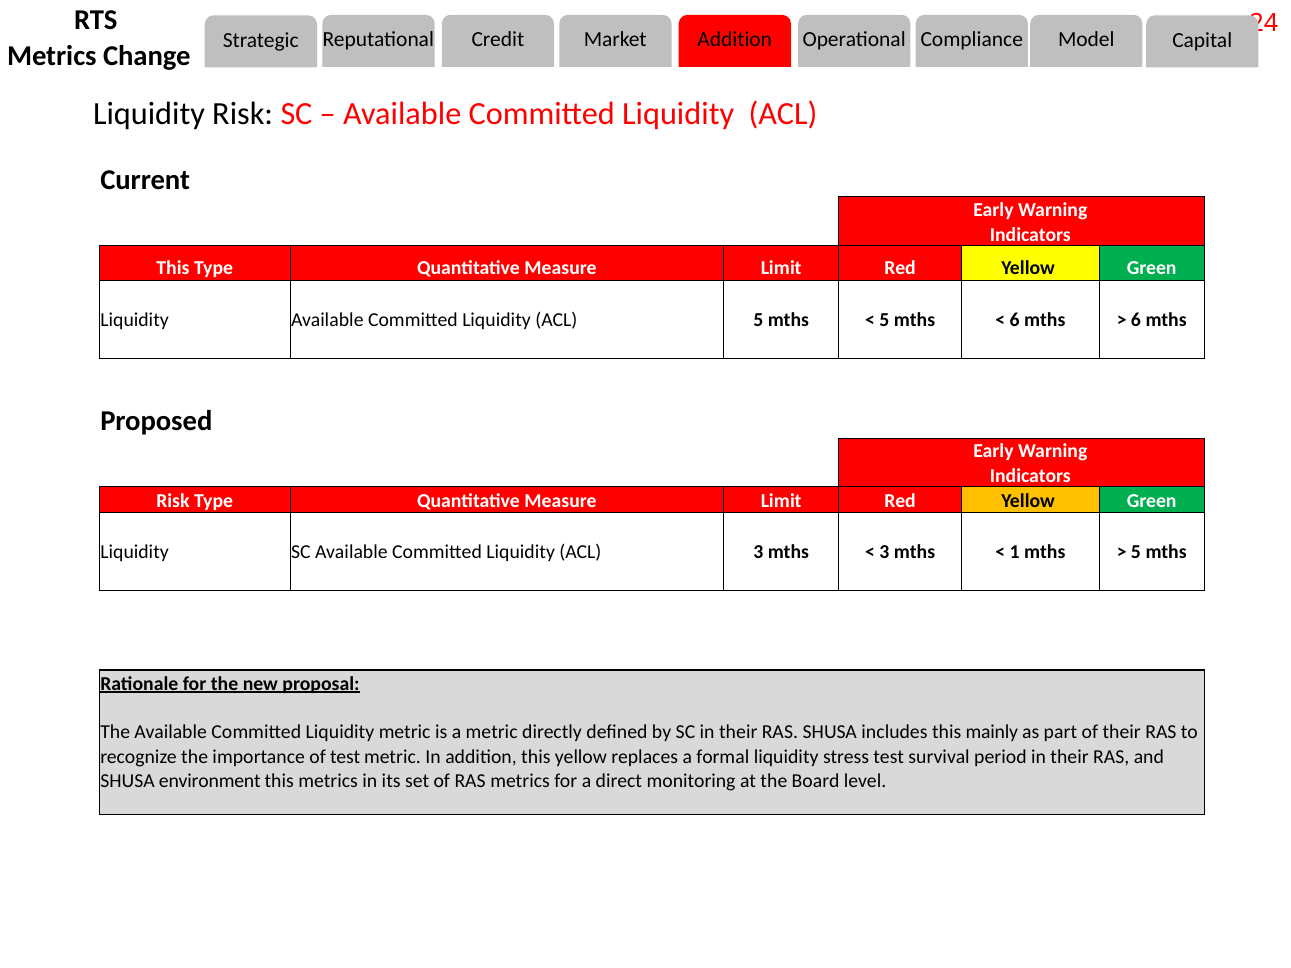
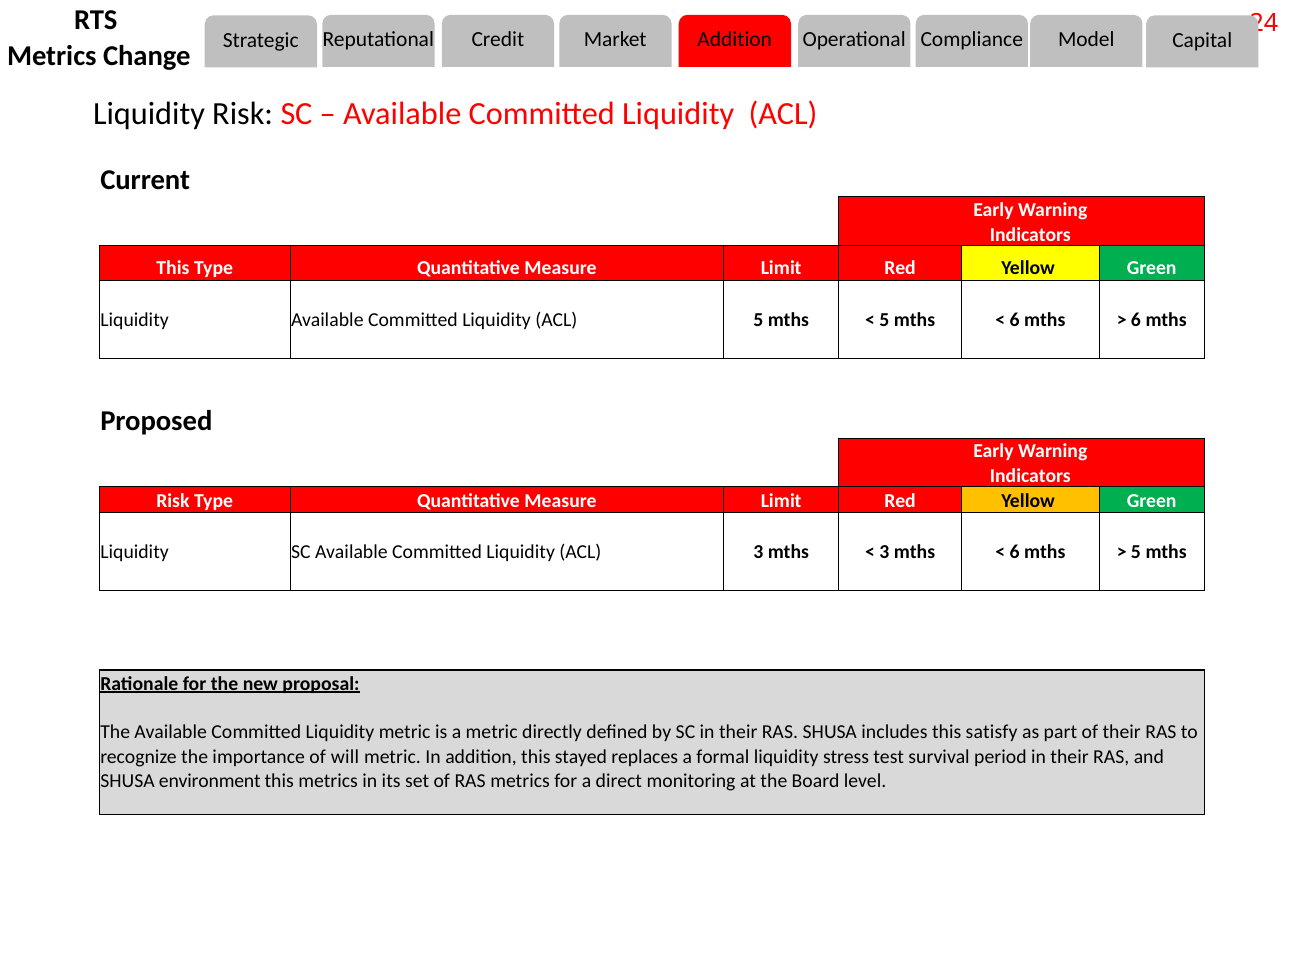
1 at (1015, 552): 1 -> 6
mainly: mainly -> satisfy
of test: test -> will
this yellow: yellow -> stayed
